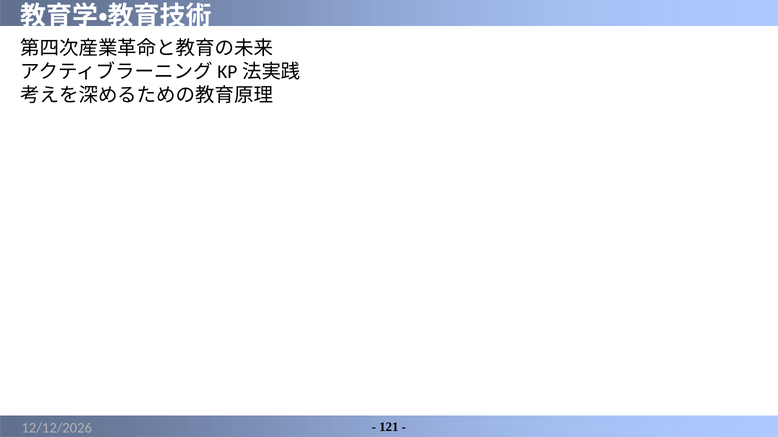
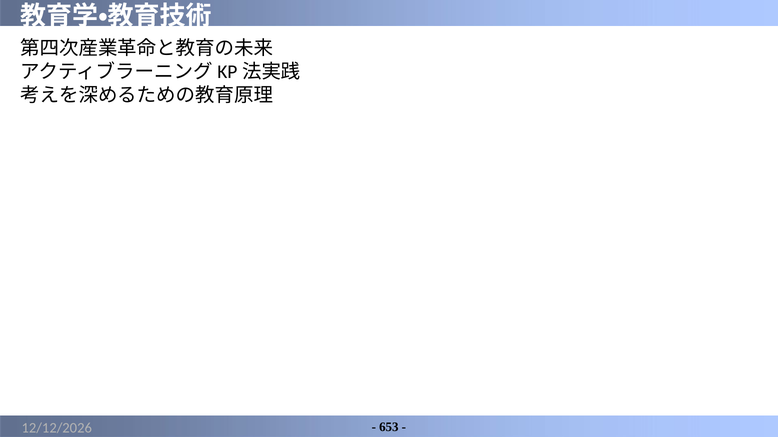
121: 121 -> 653
